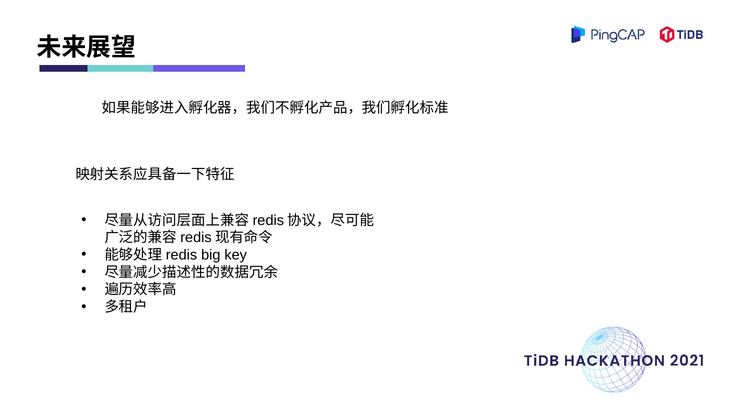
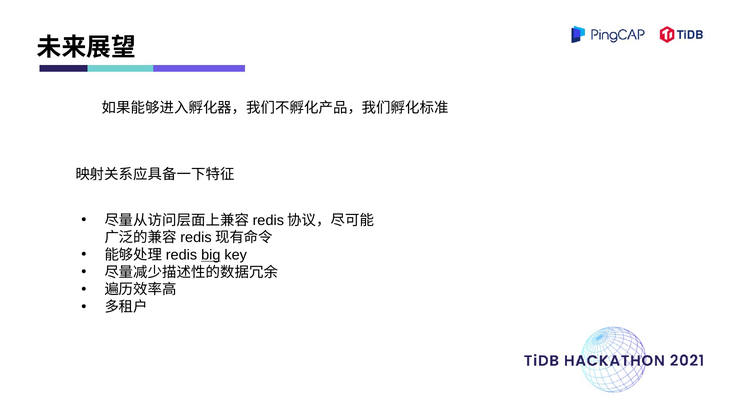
big underline: none -> present
